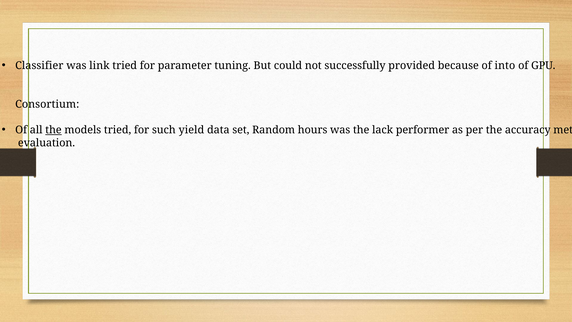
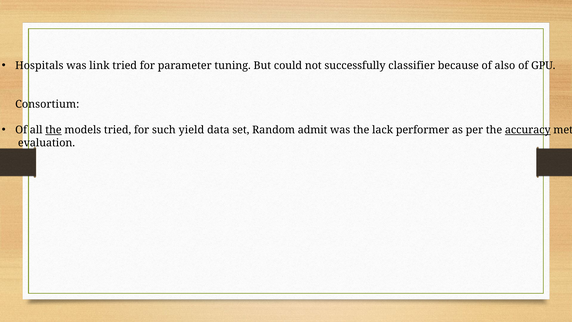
Classifier: Classifier -> Hospitals
provided: provided -> classifier
into: into -> also
hours: hours -> admit
accuracy underline: none -> present
